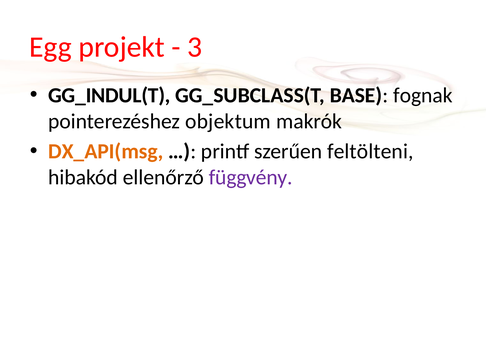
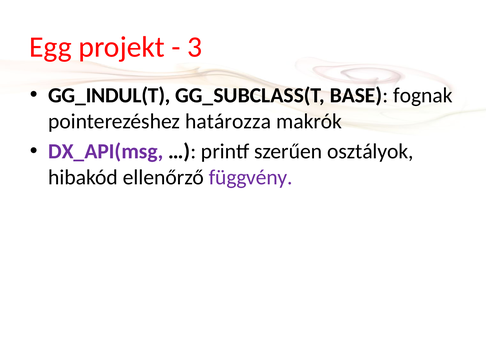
objektum: objektum -> határozza
DX_API(msg colour: orange -> purple
feltölteni: feltölteni -> osztályok
